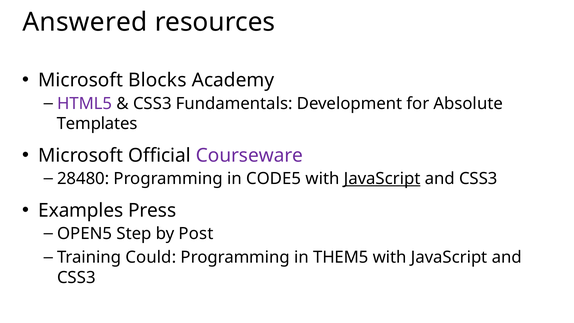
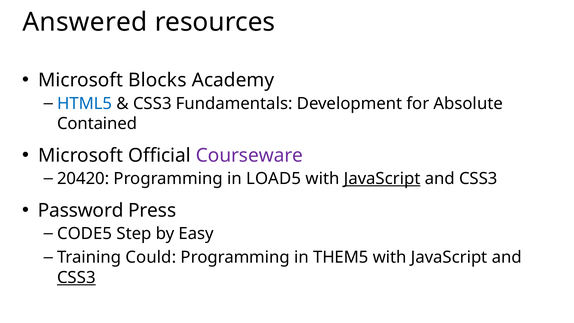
HTML5 colour: purple -> blue
Templates: Templates -> Contained
28480: 28480 -> 20420
CODE5: CODE5 -> LOAD5
Examples: Examples -> Password
OPEN5: OPEN5 -> CODE5
Post: Post -> Easy
CSS3 at (76, 277) underline: none -> present
